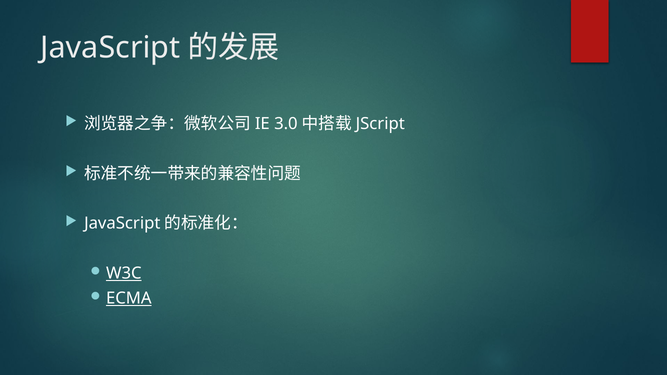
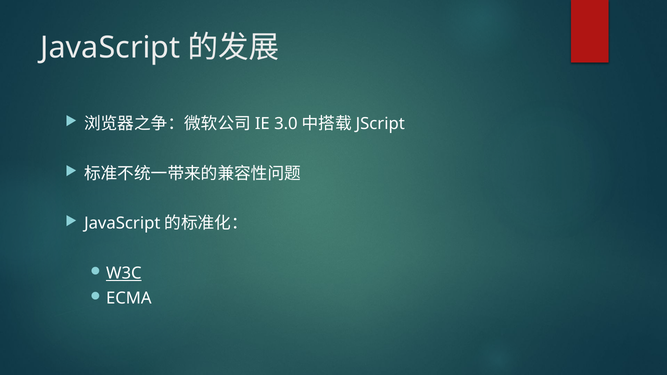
ECMA underline: present -> none
